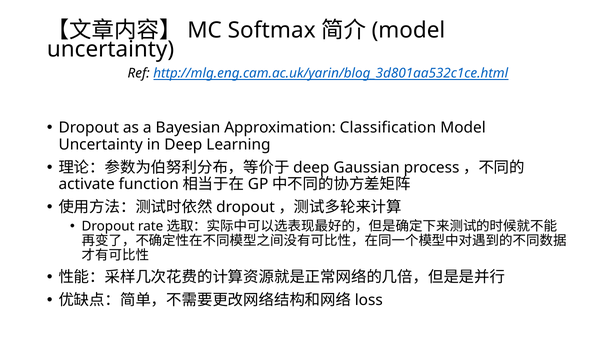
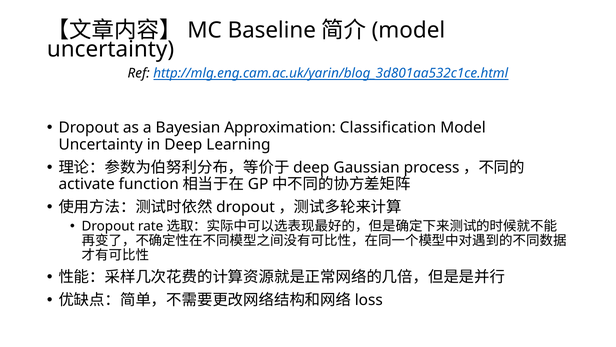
Softmax: Softmax -> Baseline
